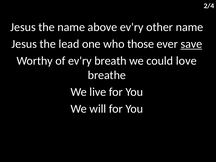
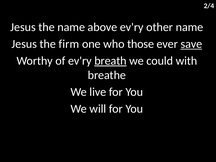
lead: lead -> firm
breath underline: none -> present
love: love -> with
